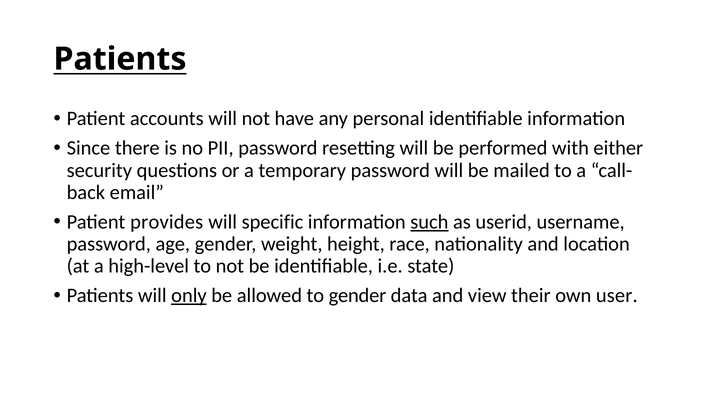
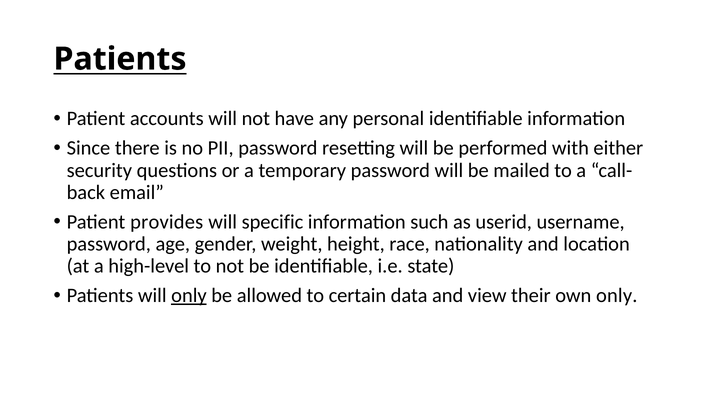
such underline: present -> none
to gender: gender -> certain
own user: user -> only
